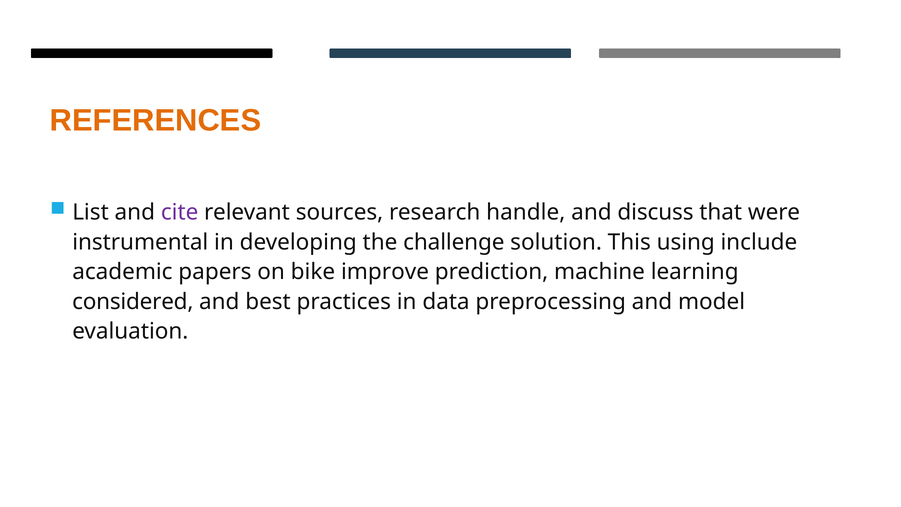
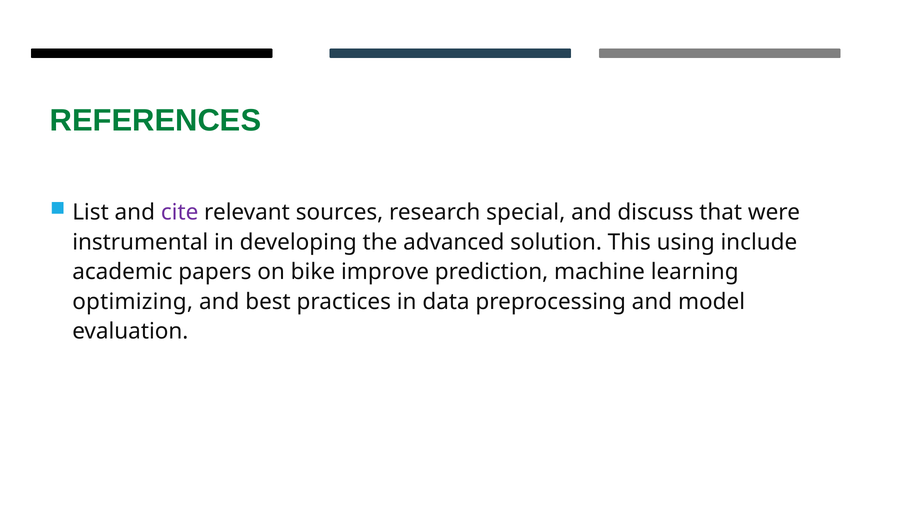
REFERENCES colour: orange -> green
handle: handle -> special
challenge: challenge -> advanced
considered: considered -> optimizing
